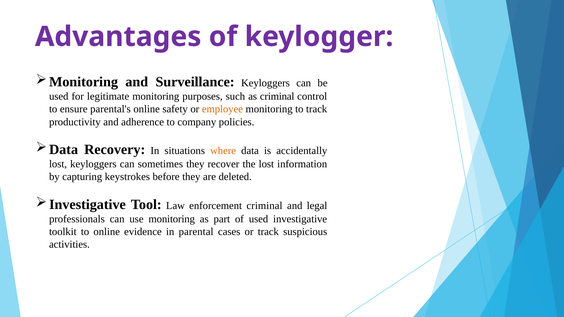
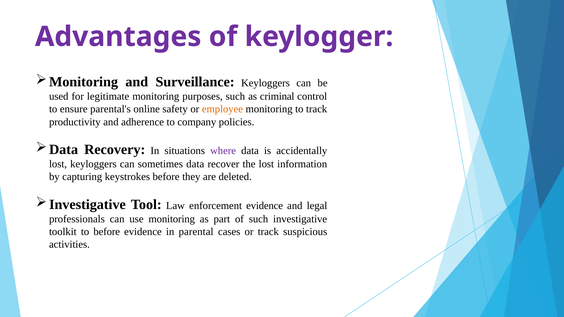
where colour: orange -> purple
sometimes they: they -> data
enforcement criminal: criminal -> evidence
of used: used -> such
to online: online -> before
